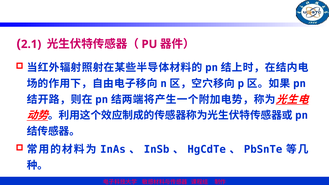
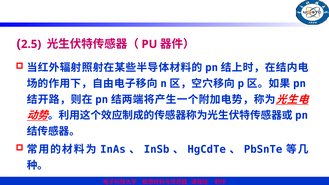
2.1: 2.1 -> 2.5
